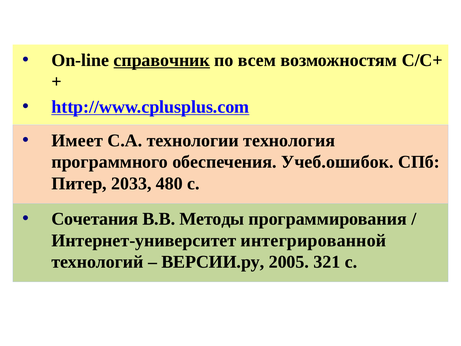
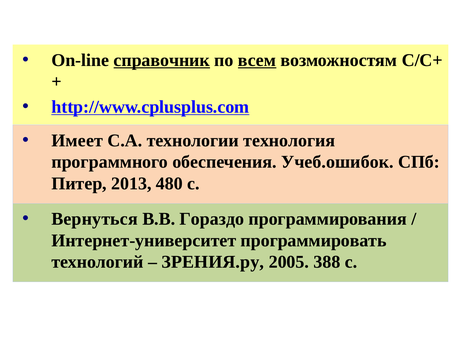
всем underline: none -> present
2033: 2033 -> 2013
Сочетания: Сочетания -> Вернуться
Методы: Методы -> Гораздо
интегрированной: интегрированной -> программировать
ВЕРСИИ.ру: ВЕРСИИ.ру -> ЗРЕНИЯ.ру
321: 321 -> 388
